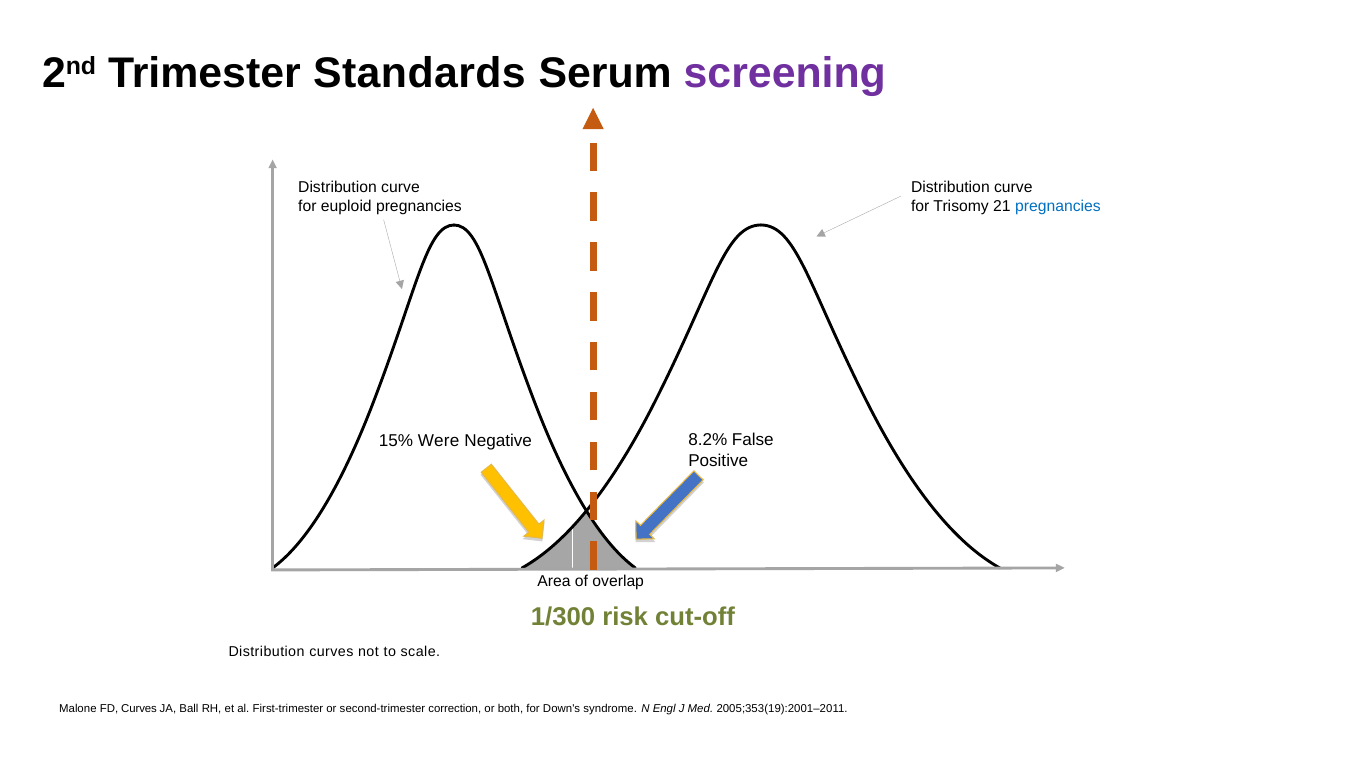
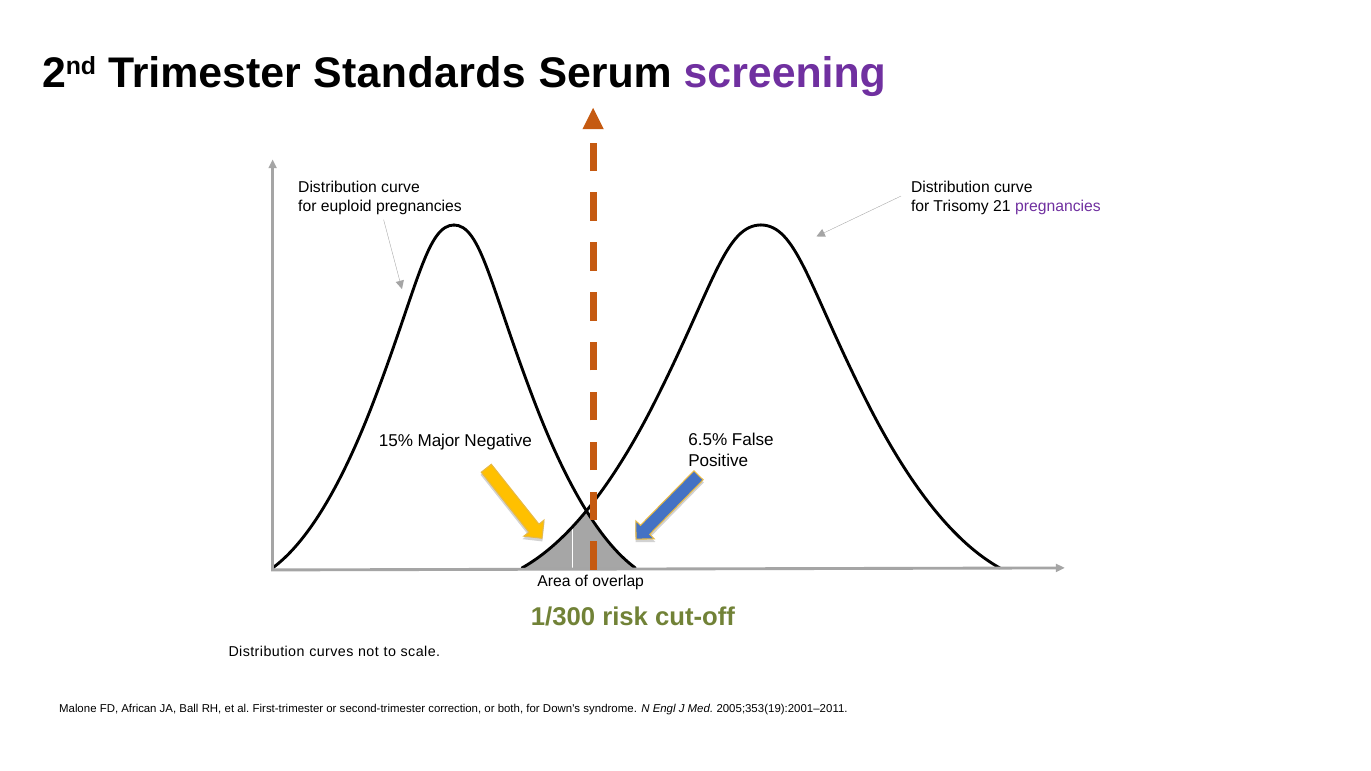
pregnancies at (1058, 207) colour: blue -> purple
8.2%: 8.2% -> 6.5%
Were: Were -> Major
FD Curves: Curves -> African
